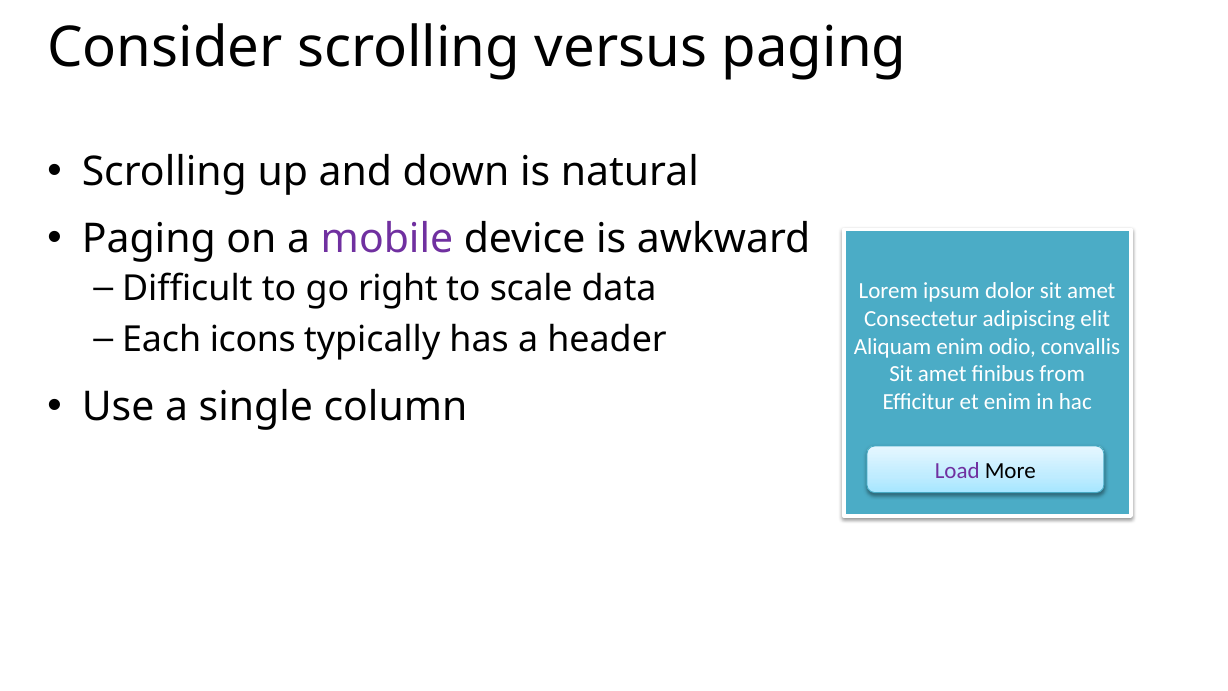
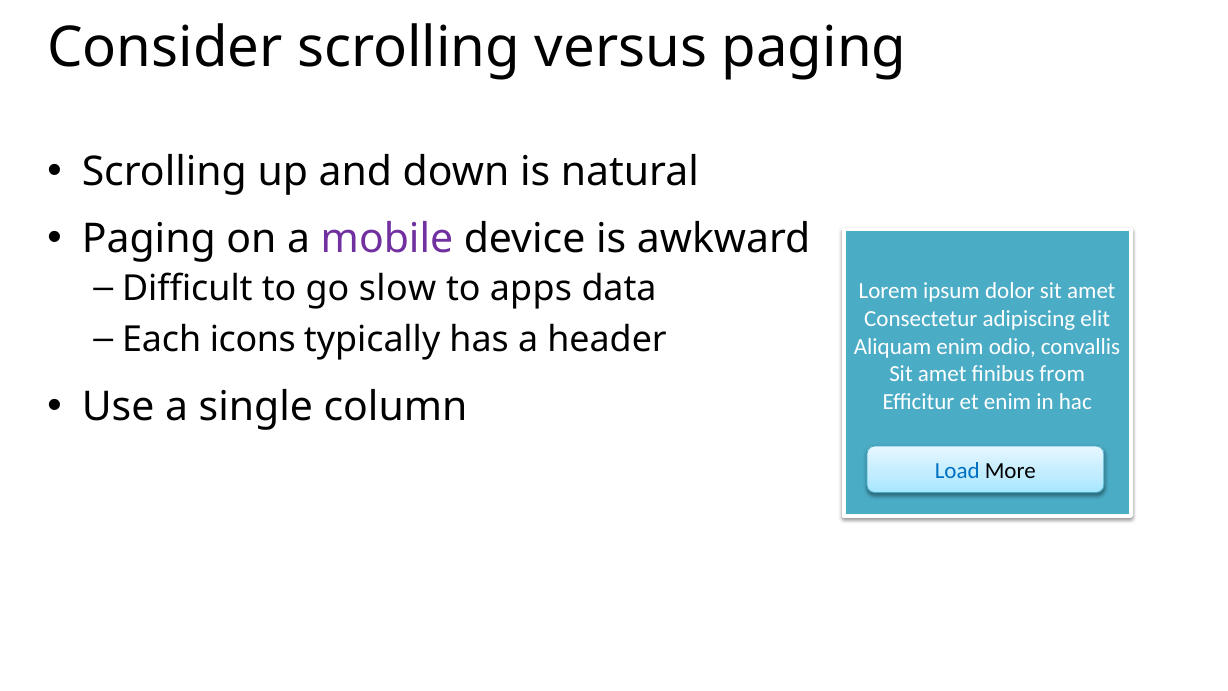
right: right -> slow
scale: scale -> apps
Load colour: purple -> blue
